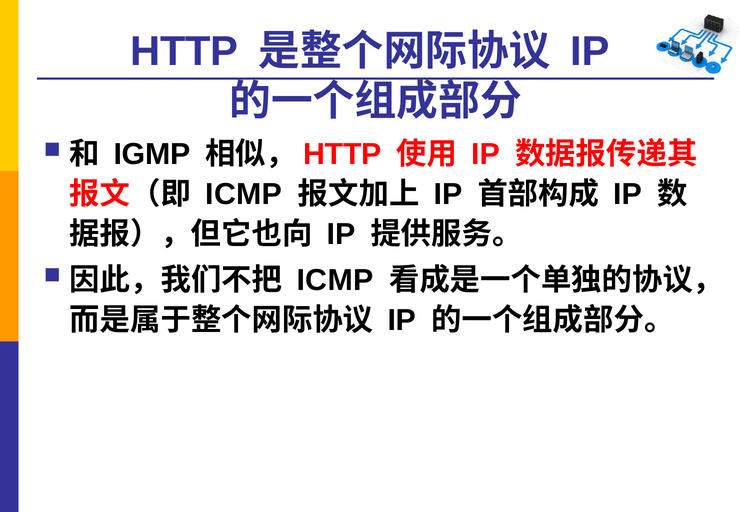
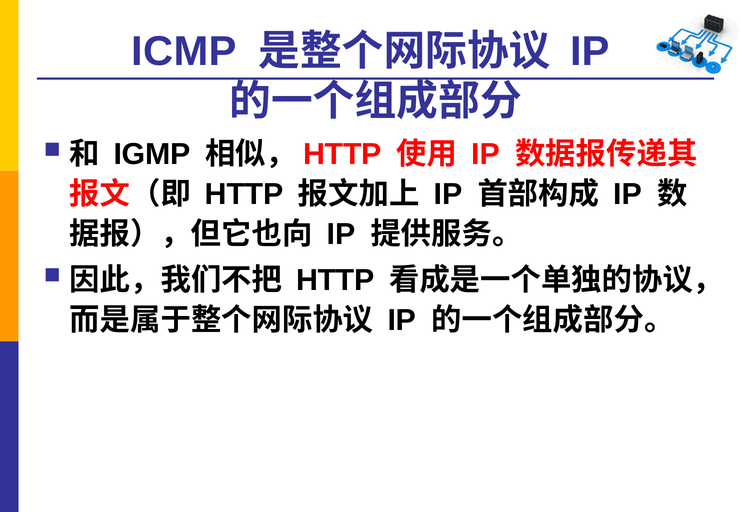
HTTP at (184, 51): HTTP -> ICMP
ICMP at (244, 194): ICMP -> HTTP
ICMP at (335, 280): ICMP -> HTTP
